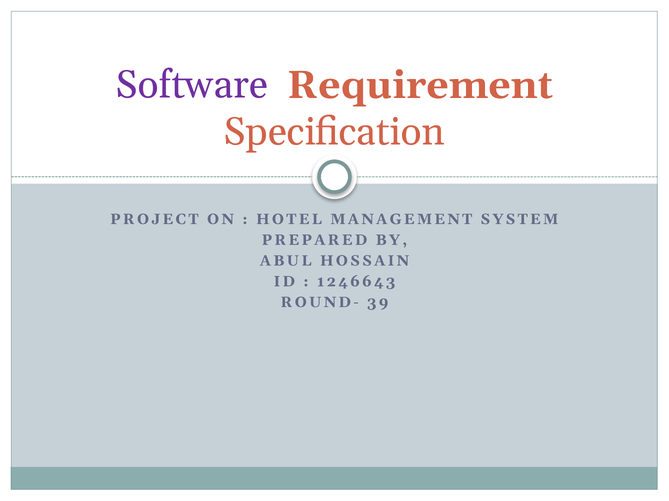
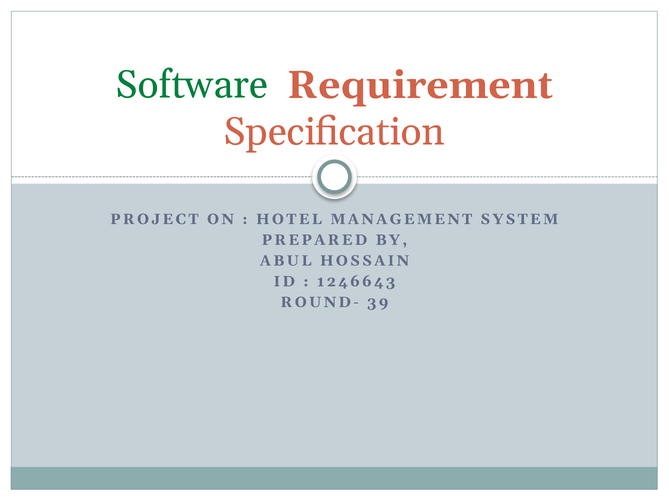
Software colour: purple -> green
